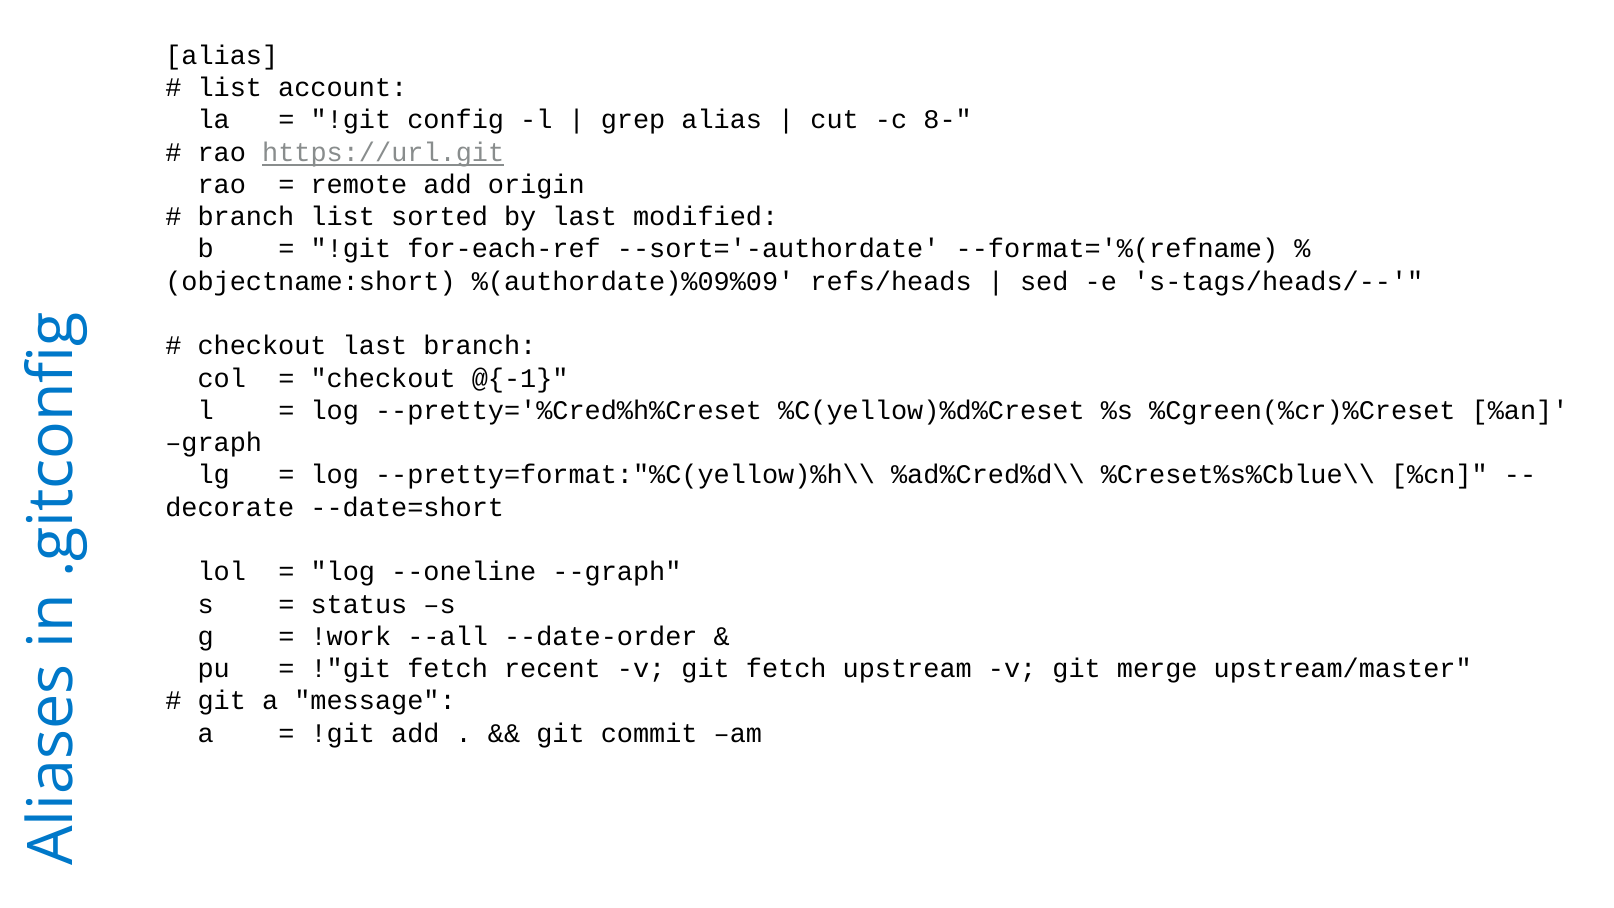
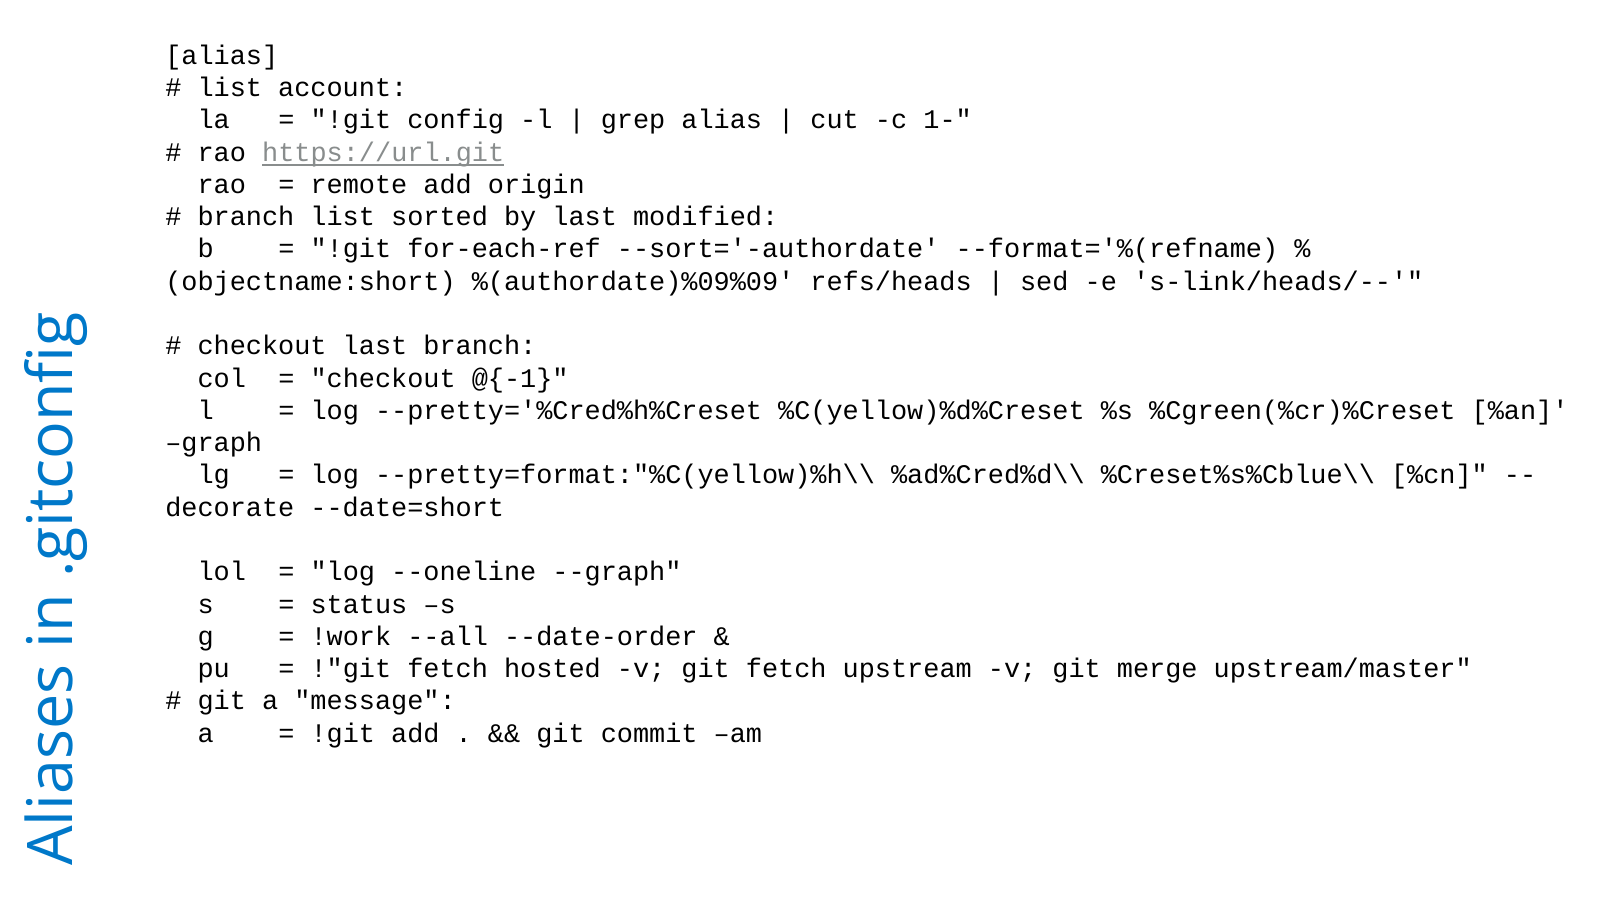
8-: 8- -> 1-
s-tags/heads/--: s-tags/heads/-- -> s-link/heads/--
recent: recent -> hosted
